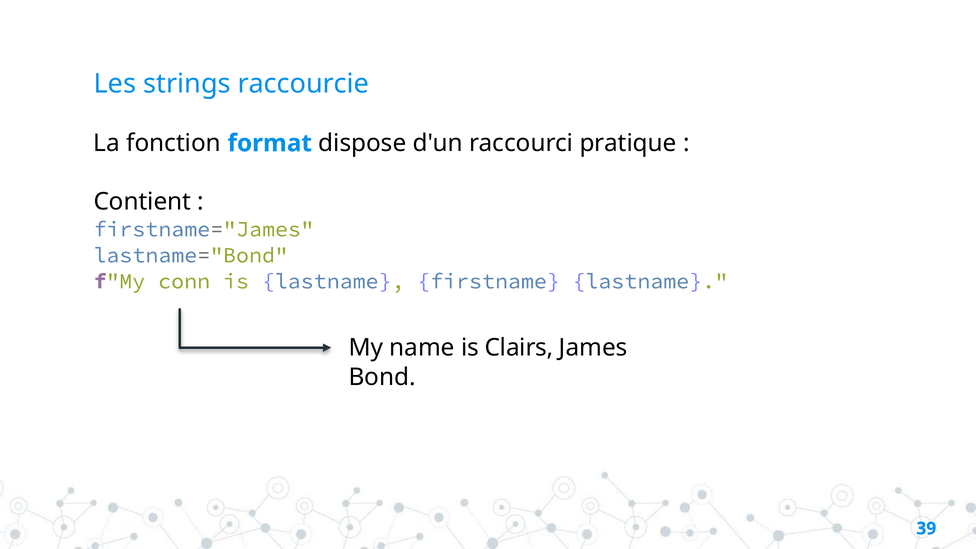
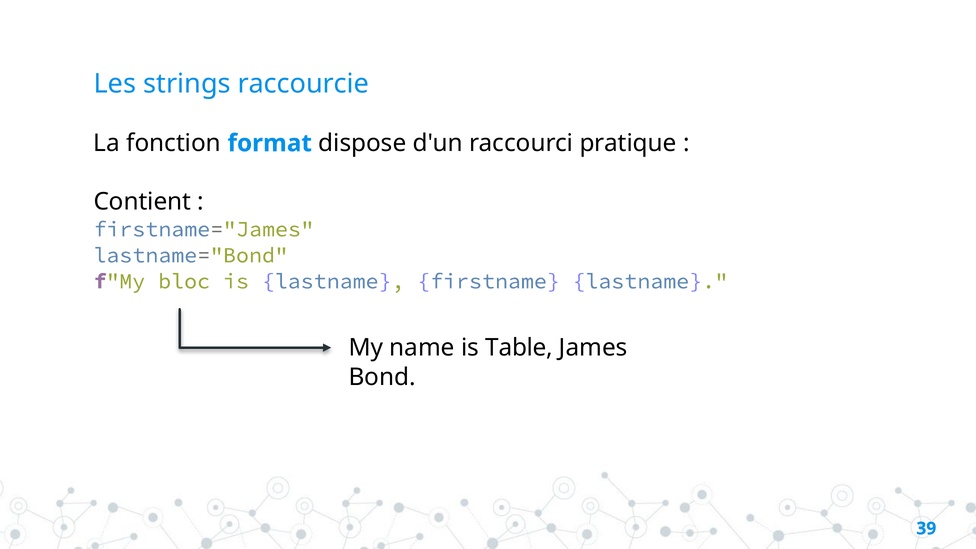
conn: conn -> bloc
Clairs: Clairs -> Table
